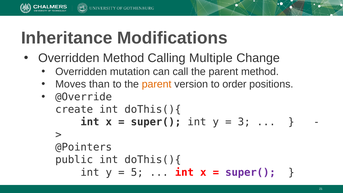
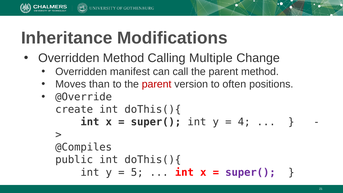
mutation: mutation -> manifest
parent at (157, 84) colour: orange -> red
order: order -> often
3: 3 -> 4
@Pointers: @Pointers -> @Compiles
